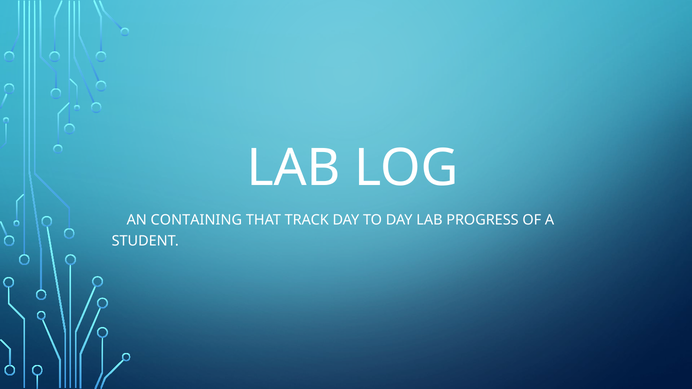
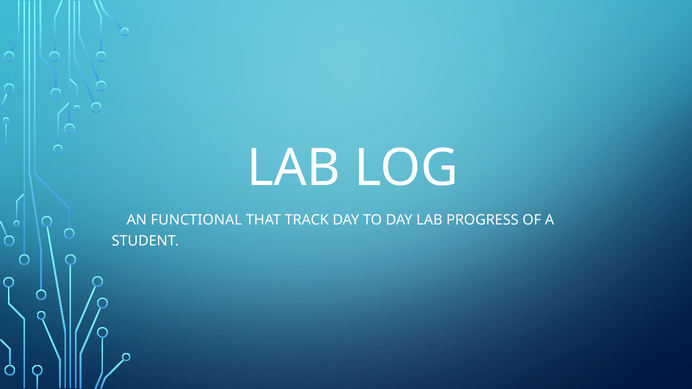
CONTAINING: CONTAINING -> FUNCTIONAL
